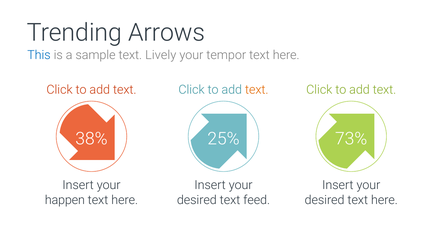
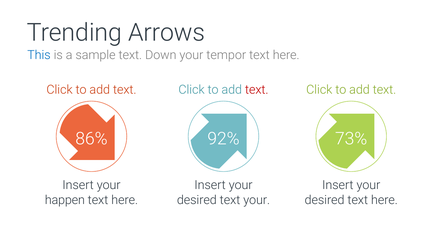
Lively: Lively -> Down
text at (257, 90) colour: orange -> red
38%: 38% -> 86%
25%: 25% -> 92%
text feed: feed -> your
